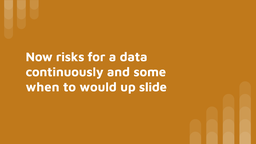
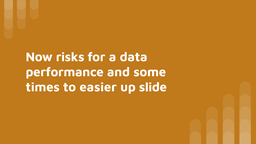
continuously: continuously -> performance
when: when -> times
would: would -> easier
